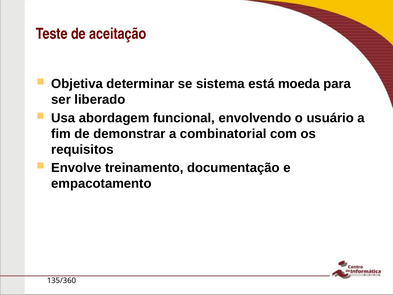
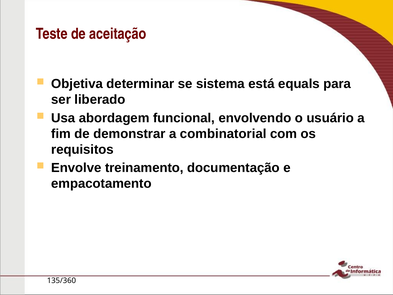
moeda: moeda -> equals
